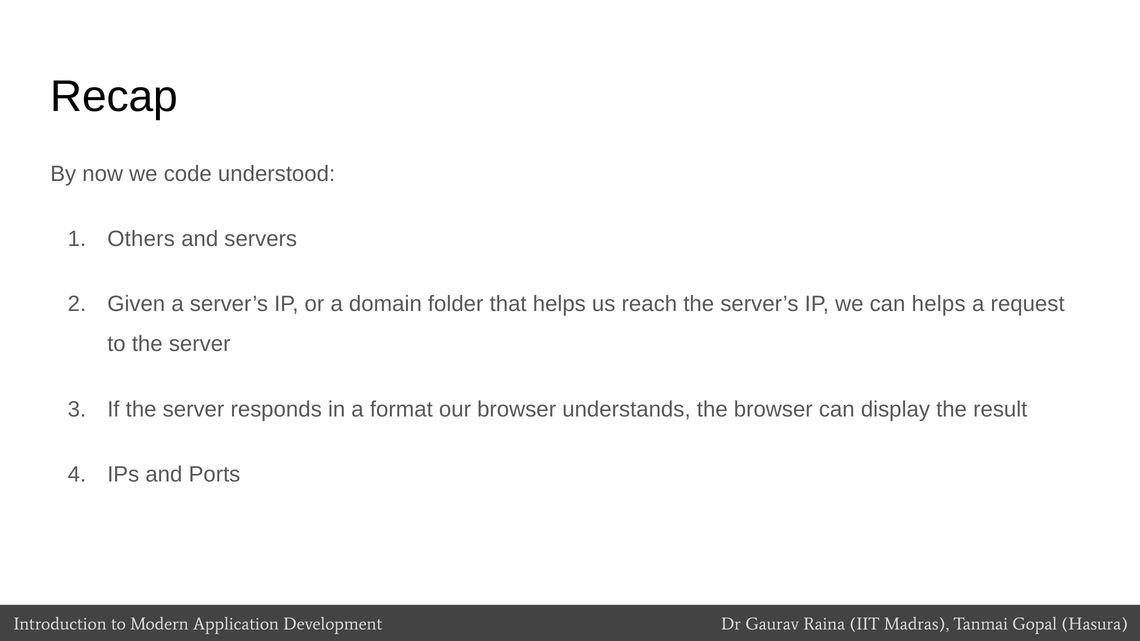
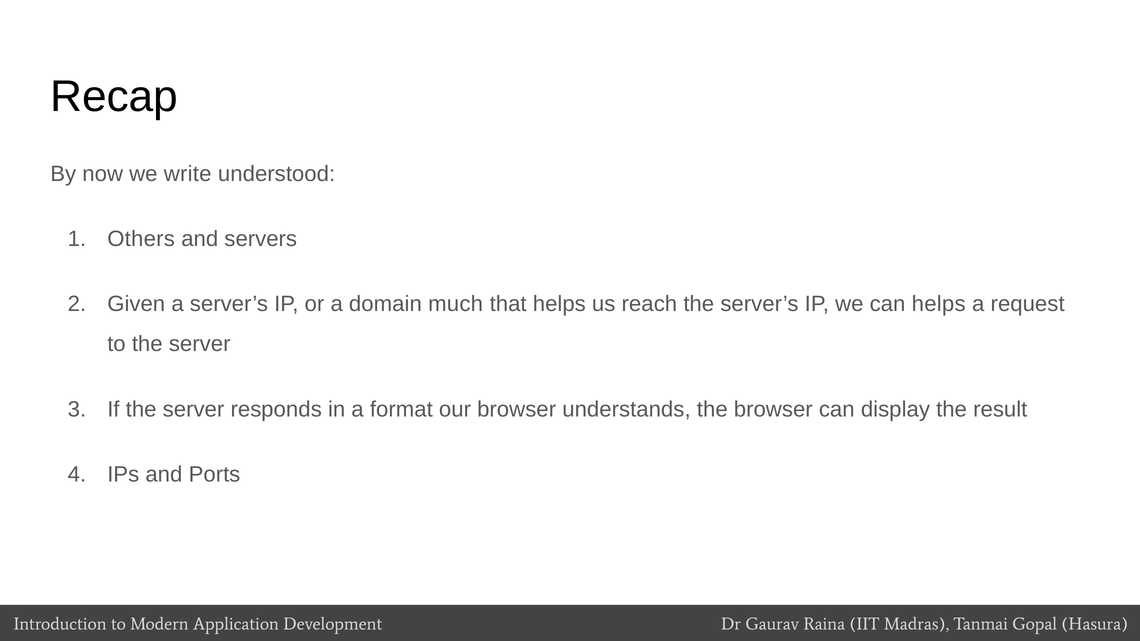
code: code -> write
folder: folder -> much
